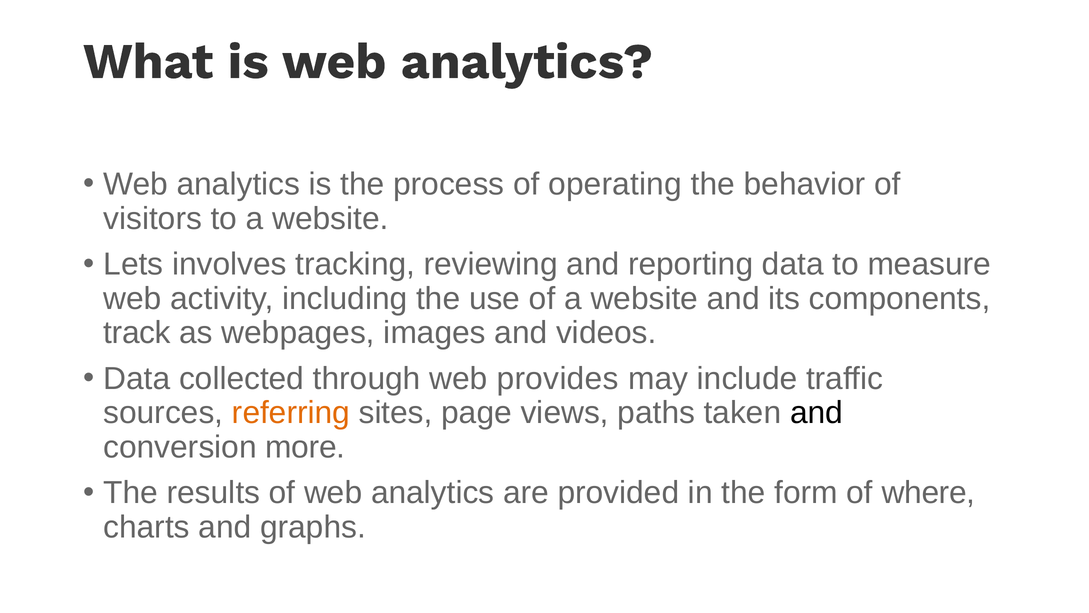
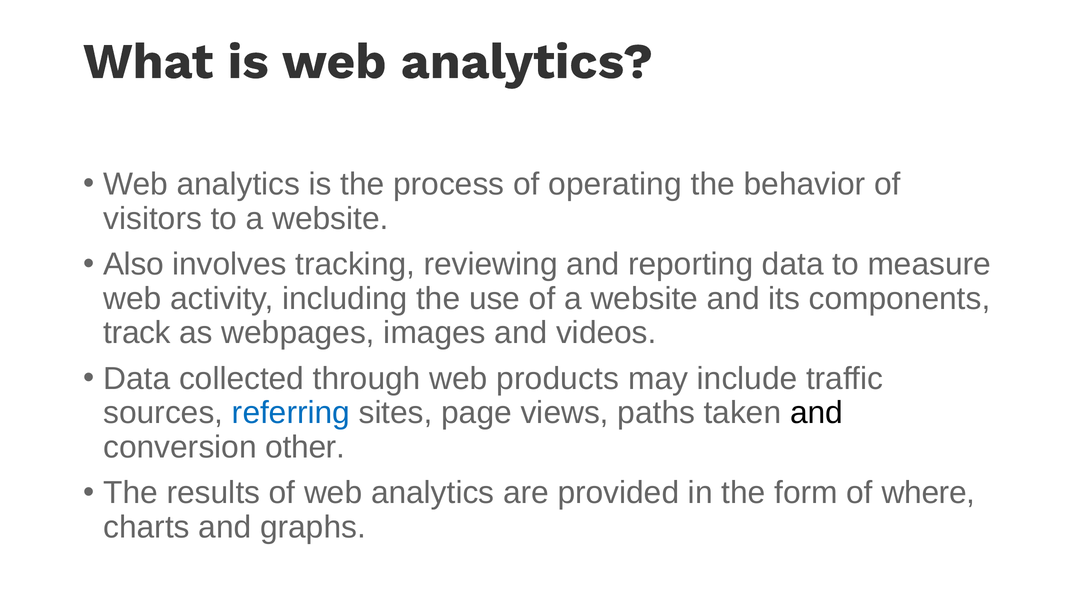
Lets: Lets -> Also
provides: provides -> products
referring colour: orange -> blue
more: more -> other
